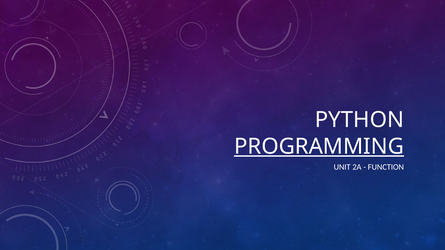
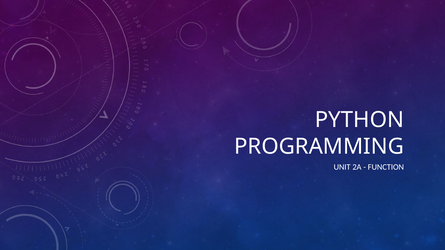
PROGRAMMING underline: present -> none
